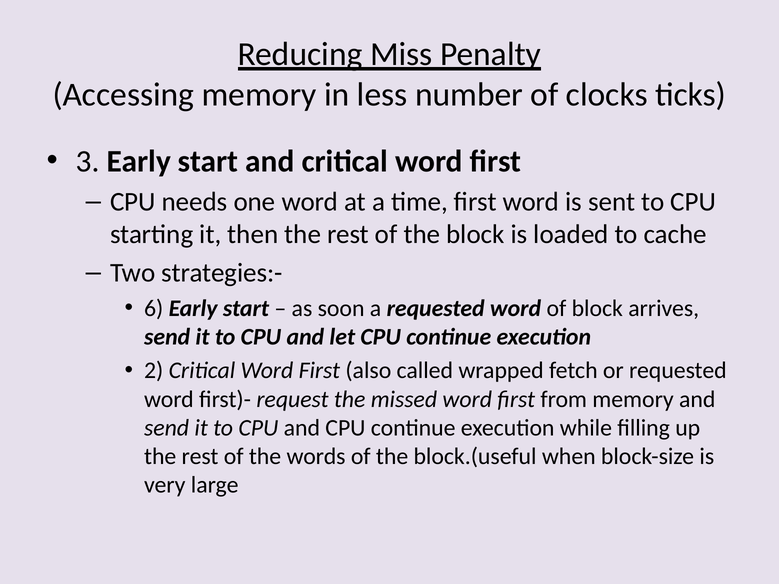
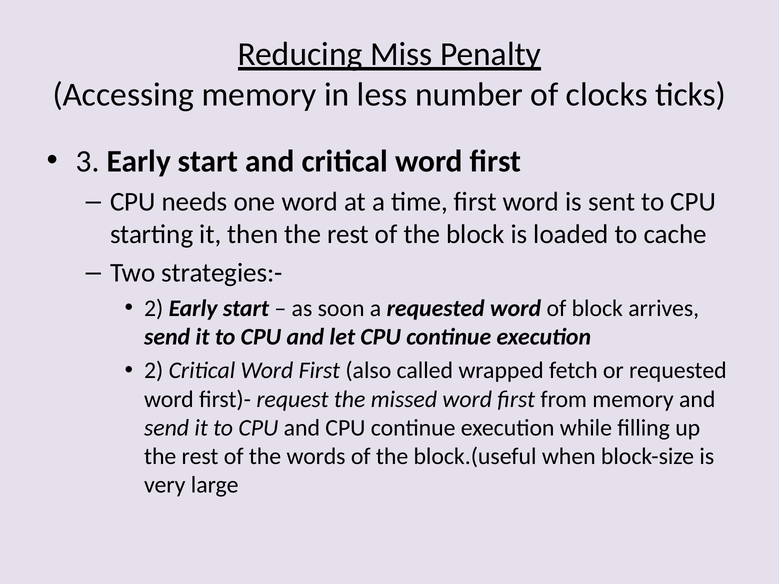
6 at (154, 309): 6 -> 2
